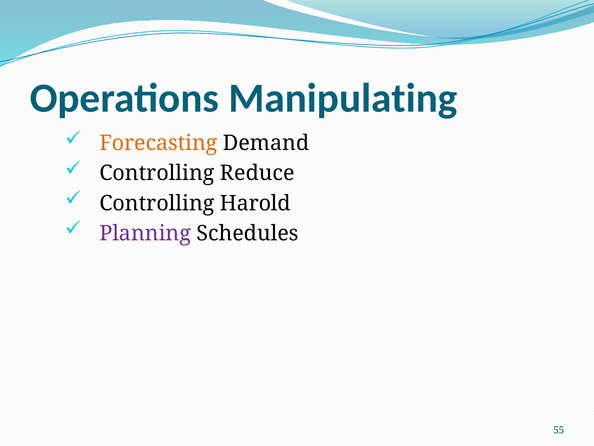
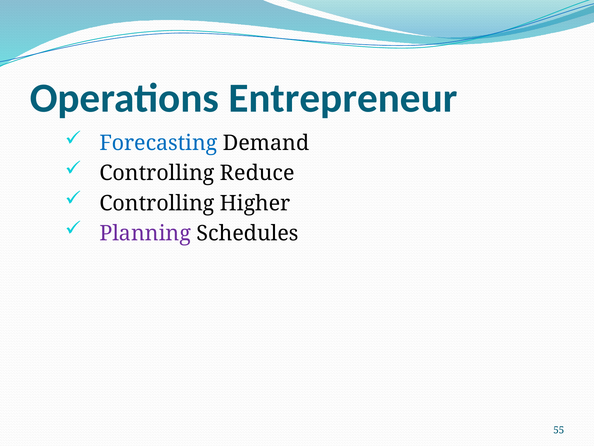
Manipulating: Manipulating -> Entrepreneur
Forecasting colour: orange -> blue
Harold: Harold -> Higher
